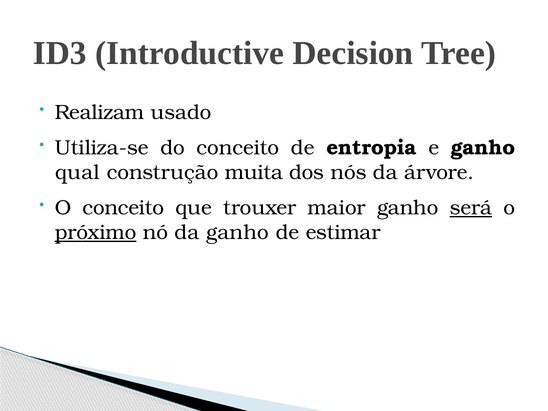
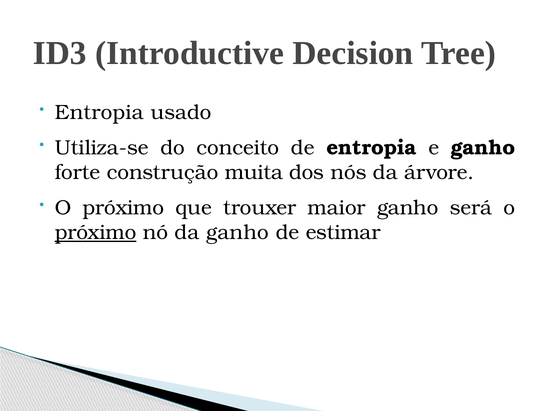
Realizam at (99, 112): Realizam -> Entropia
qual: qual -> forte
conceito at (123, 208): conceito -> próximo
será underline: present -> none
